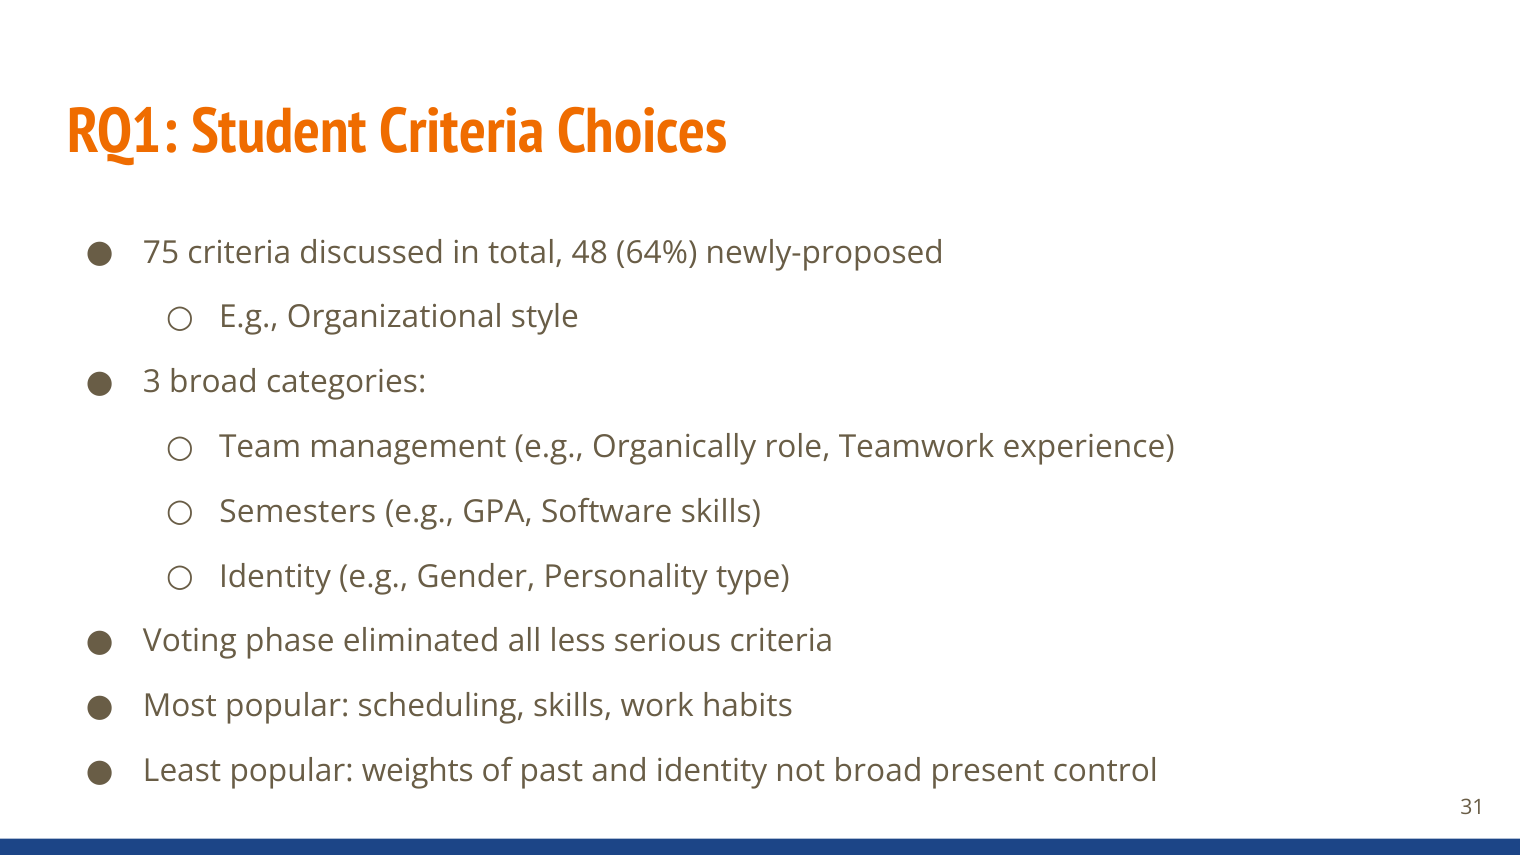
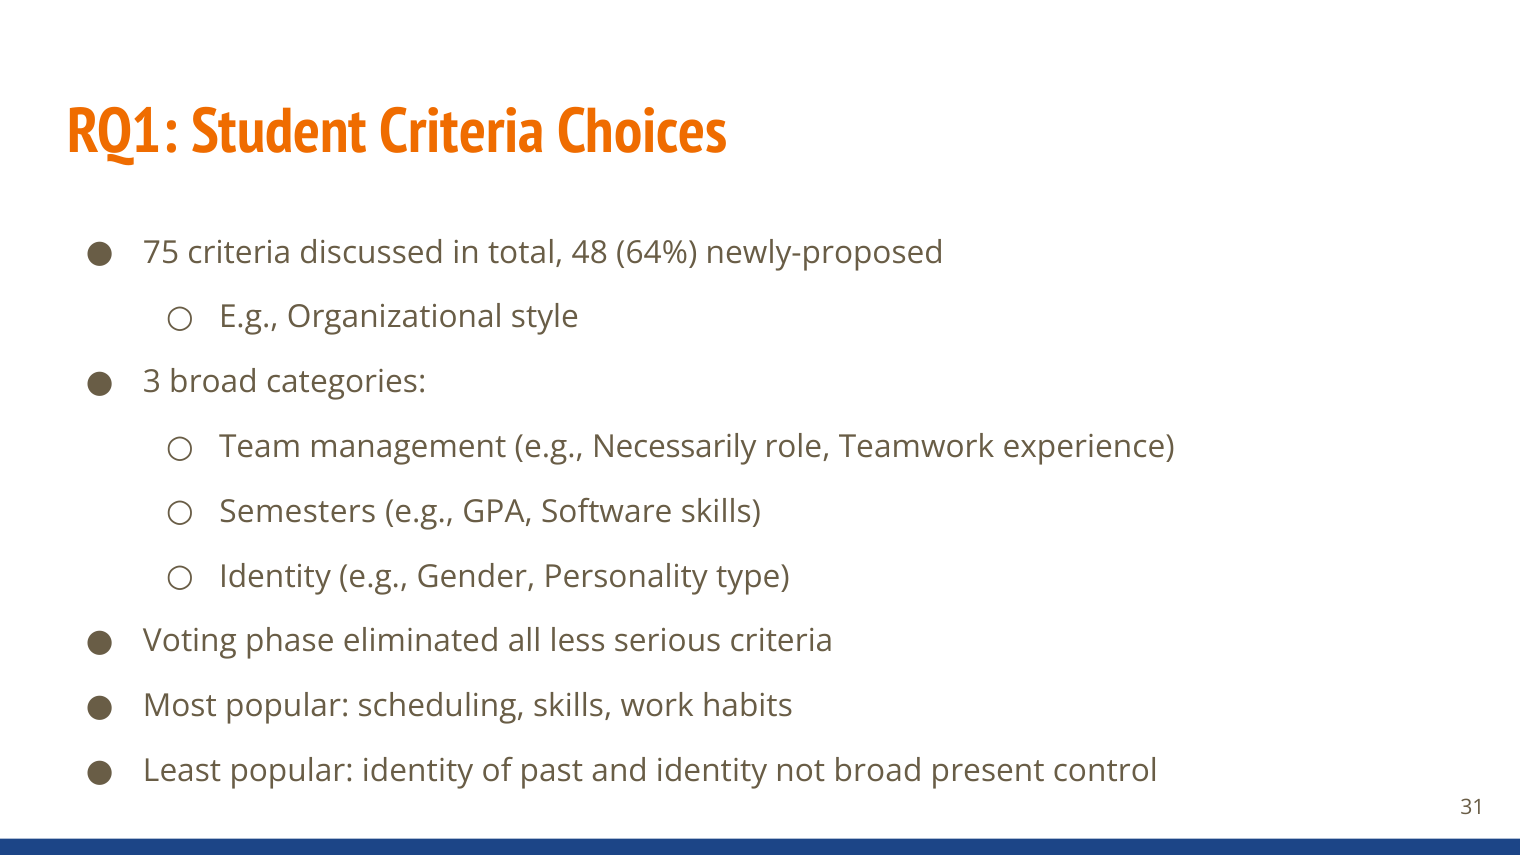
Organically: Organically -> Necessarily
popular weights: weights -> identity
